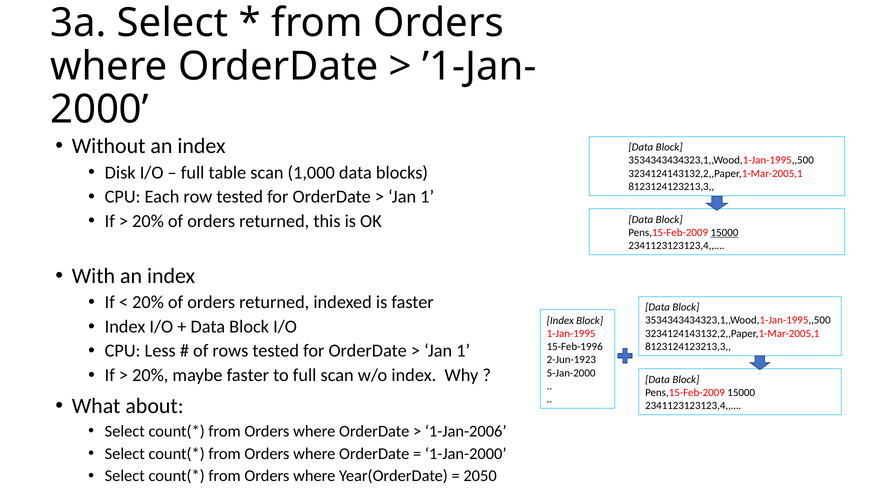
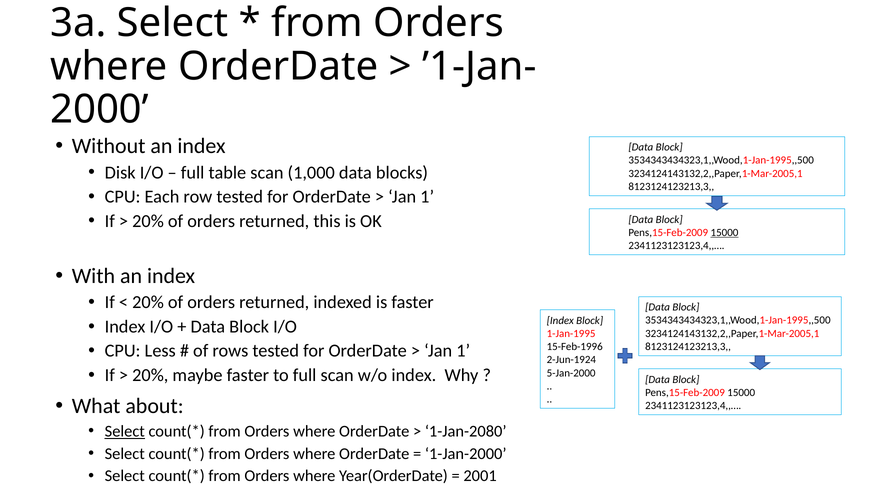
2-Jun-1923: 2-Jun-1923 -> 2-Jun-1924
Select at (125, 432) underline: none -> present
1-Jan-2006: 1-Jan-2006 -> 1-Jan-2080
2050: 2050 -> 2001
